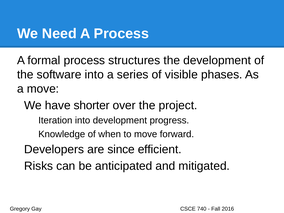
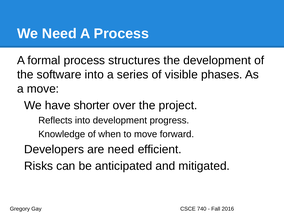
Iteration: Iteration -> Reflects
are since: since -> need
